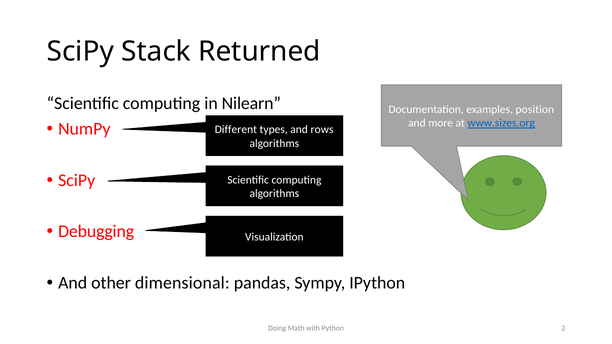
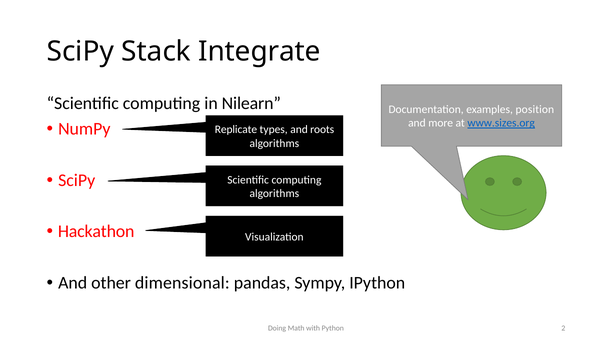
Returned: Returned -> Integrate
Different: Different -> Replicate
rows: rows -> roots
Debugging: Debugging -> Hackathon
